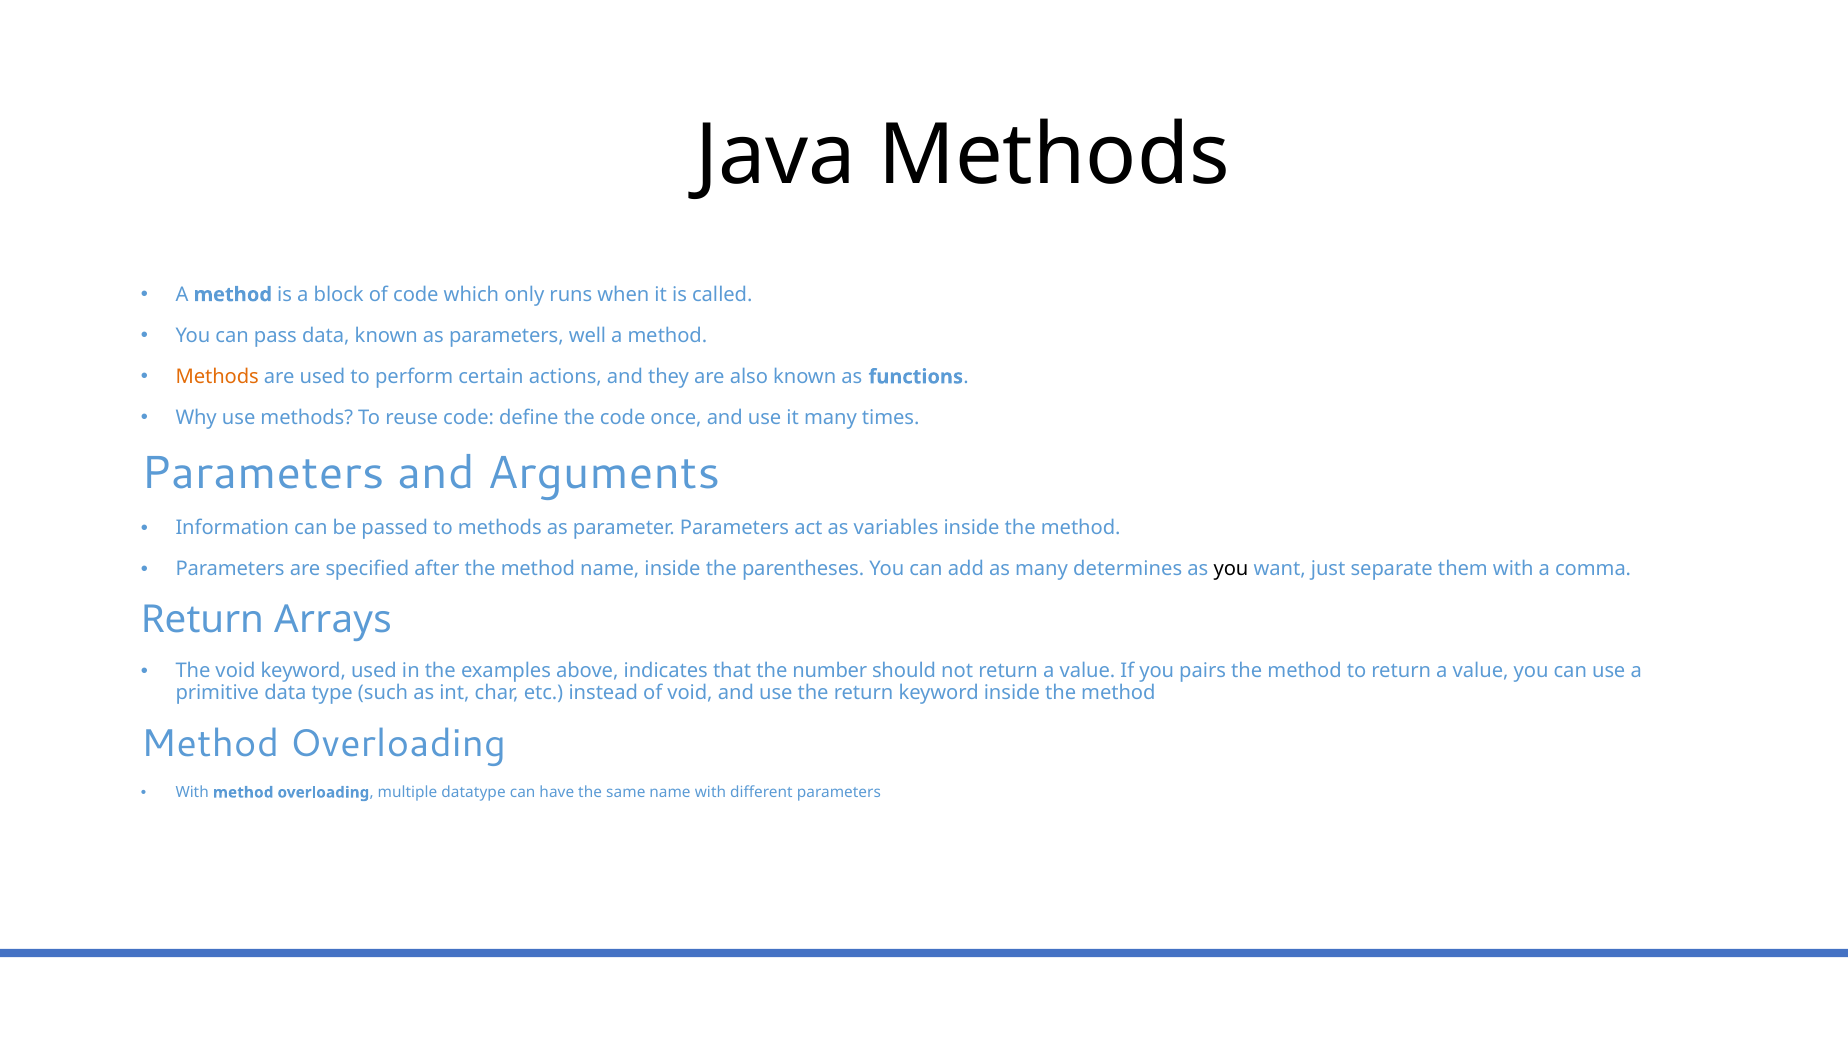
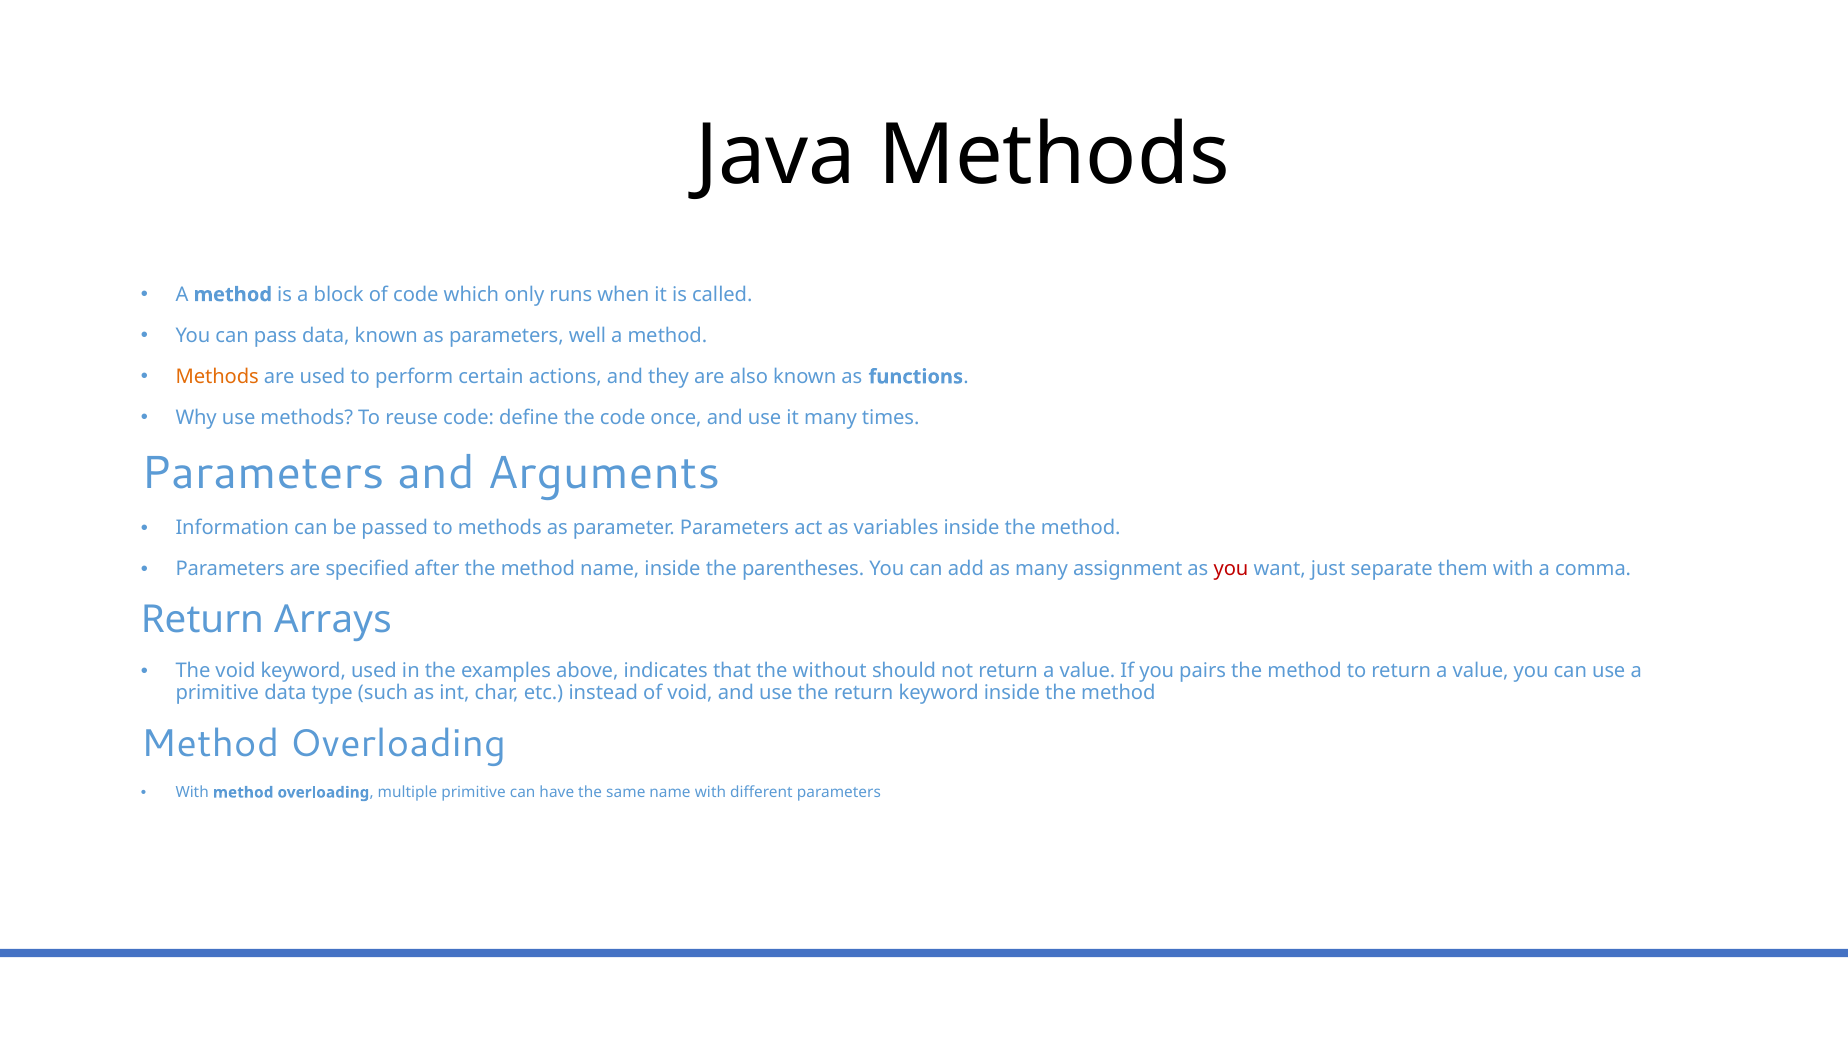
determines: determines -> assignment
you at (1231, 569) colour: black -> red
number: number -> without
multiple datatype: datatype -> primitive
